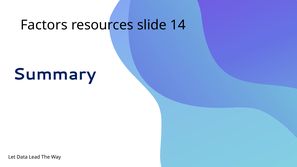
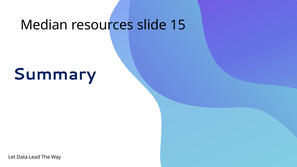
Factors: Factors -> Median
14: 14 -> 15
